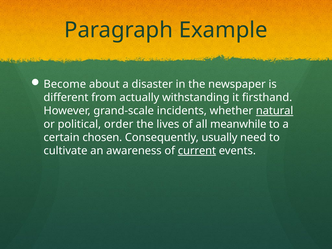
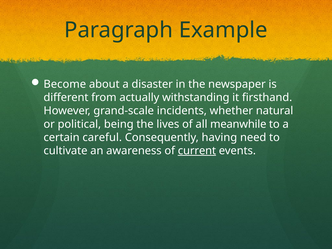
natural underline: present -> none
order: order -> being
chosen: chosen -> careful
usually: usually -> having
